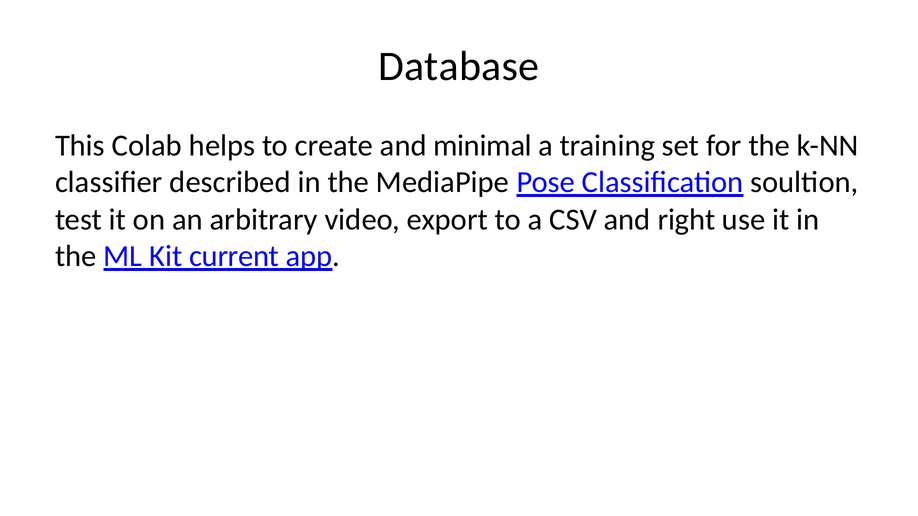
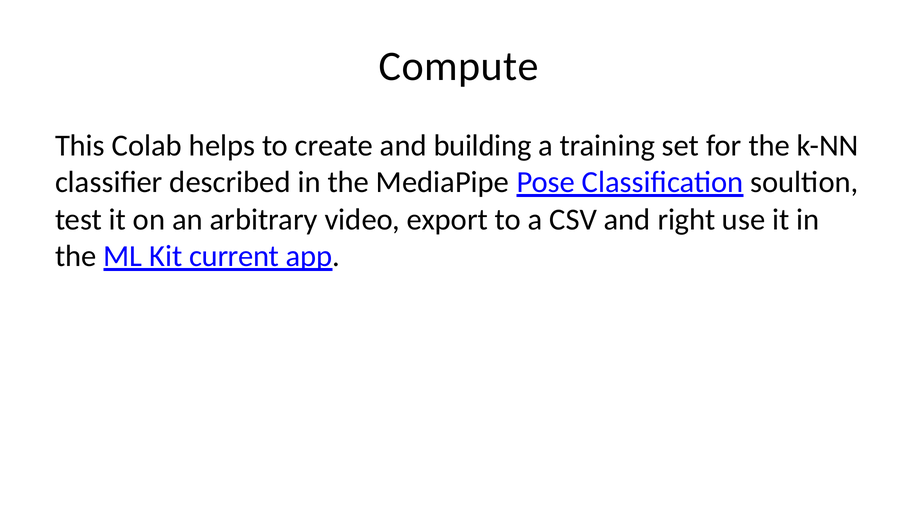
Database: Database -> Compute
minimal: minimal -> building
